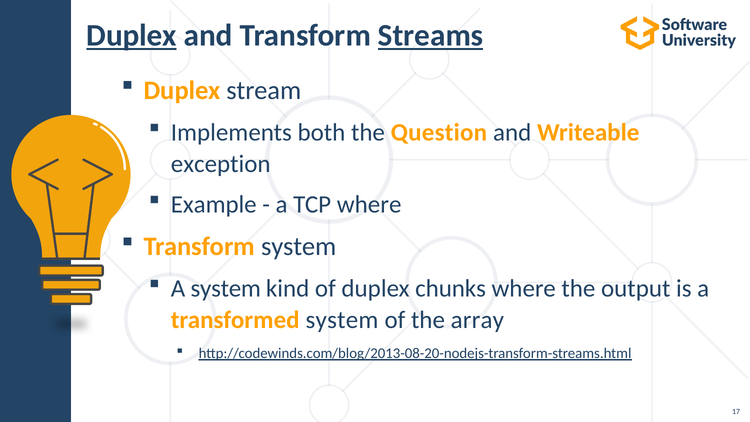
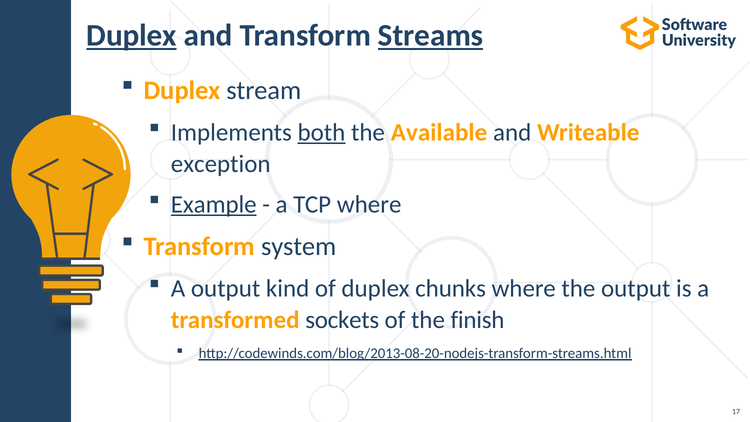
both underline: none -> present
Question: Question -> Available
Example underline: none -> present
A system: system -> output
transformed system: system -> sockets
array: array -> finish
